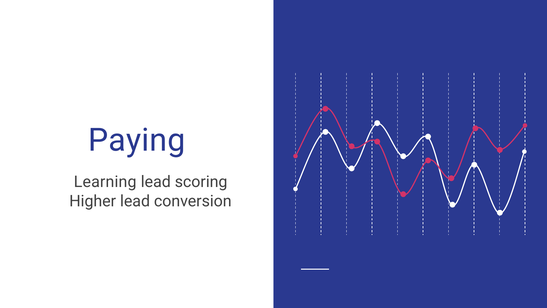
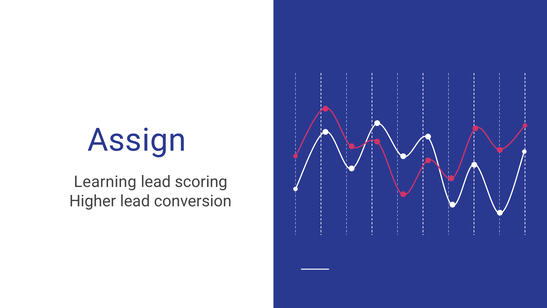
Paying: Paying -> Assign
